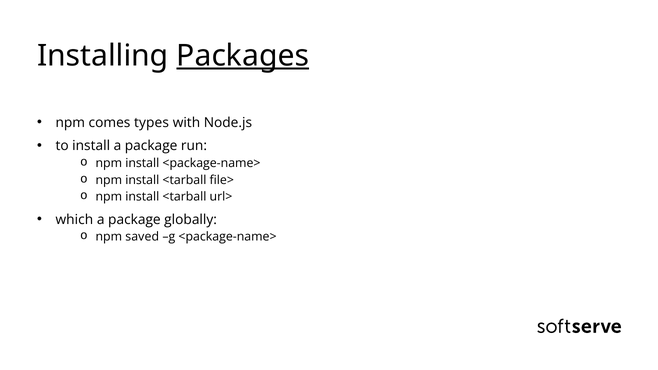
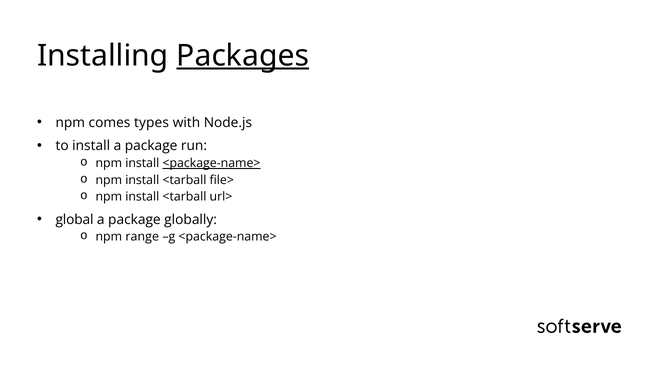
<package-name> at (211, 163) underline: none -> present
which: which -> global
saved: saved -> range
